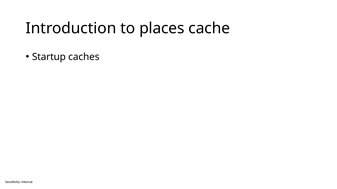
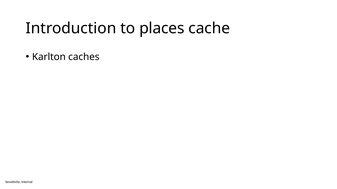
Startup: Startup -> Karlton
